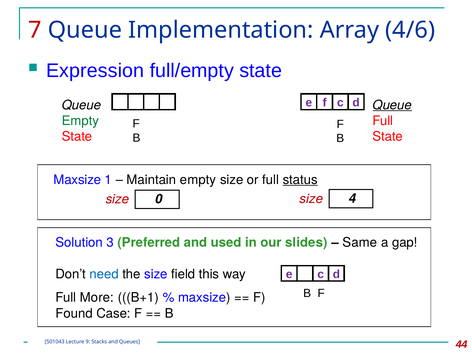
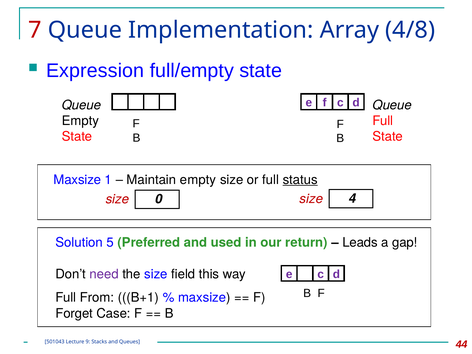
4/6: 4/6 -> 4/8
Queue at (392, 105) underline: present -> none
Empty at (80, 121) colour: green -> black
3: 3 -> 5
slides: slides -> return
Same: Same -> Leads
need colour: blue -> purple
More: More -> From
Found: Found -> Forget
